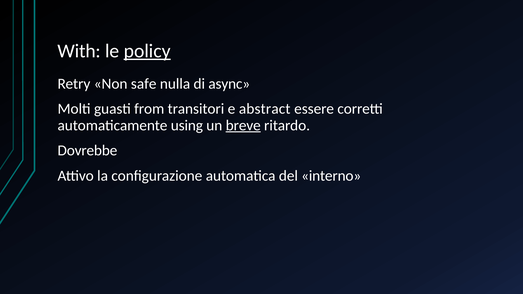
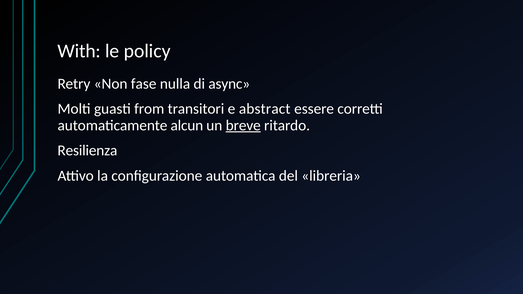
policy underline: present -> none
safe: safe -> fase
using: using -> alcun
Dovrebbe: Dovrebbe -> Resilienza
interno: interno -> libreria
